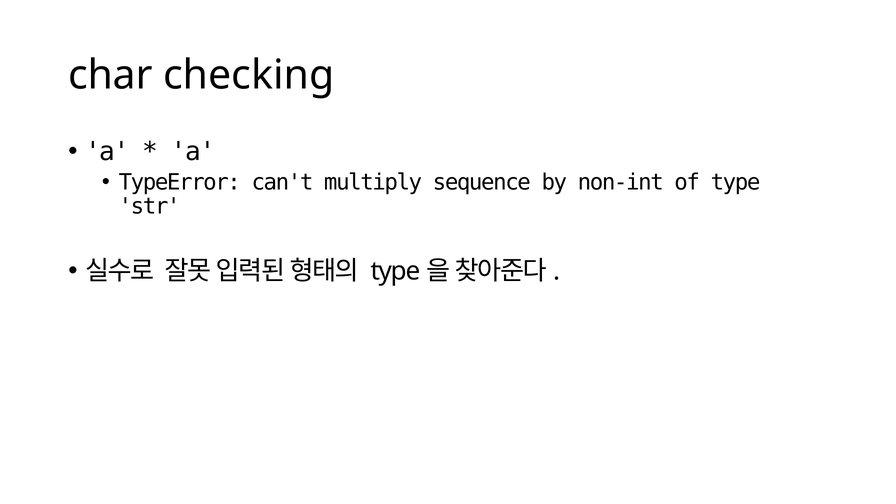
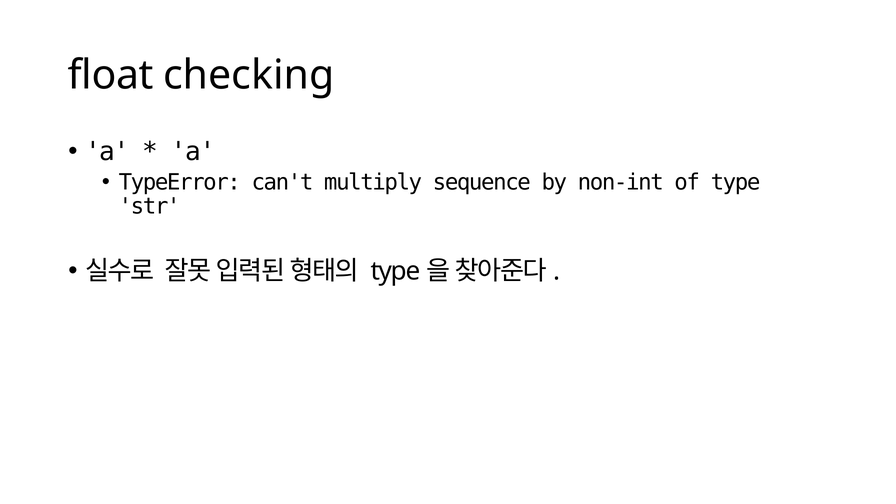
char: char -> float
